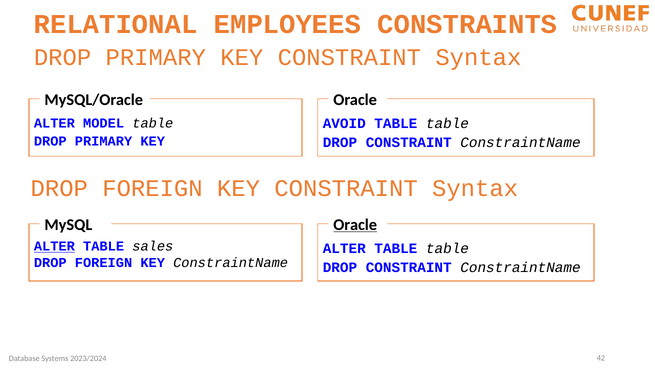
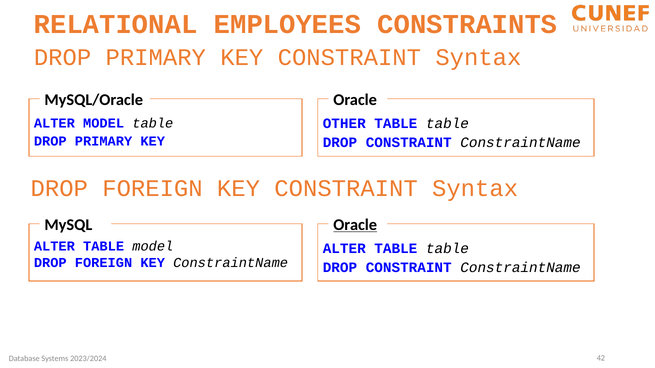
AVOID: AVOID -> OTHER
ALTER at (54, 247) underline: present -> none
TABLE sales: sales -> model
